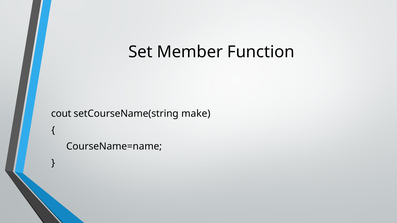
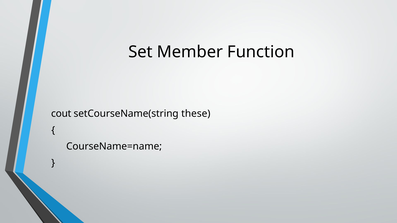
make: make -> these
